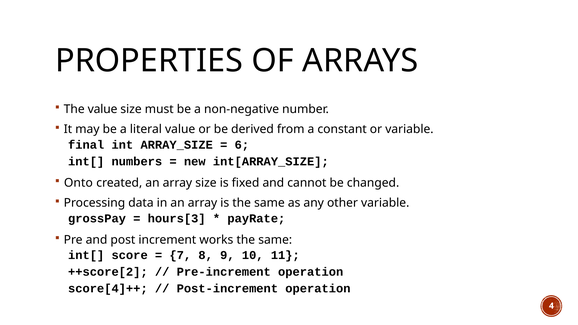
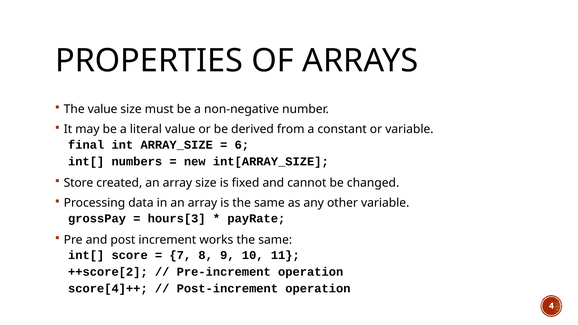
Onto: Onto -> Store
